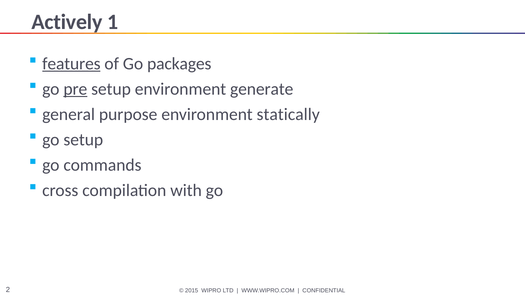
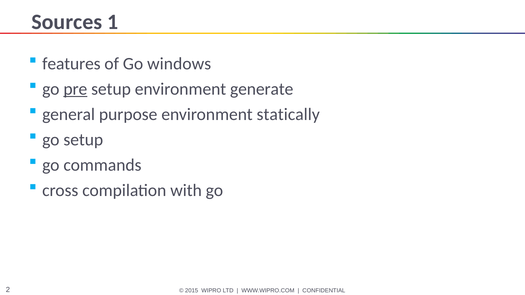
Actively: Actively -> Sources
features underline: present -> none
packages: packages -> windows
